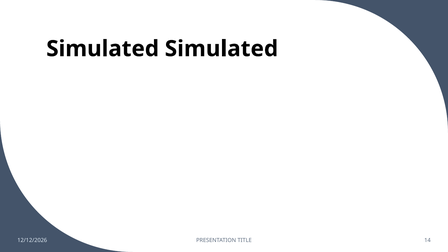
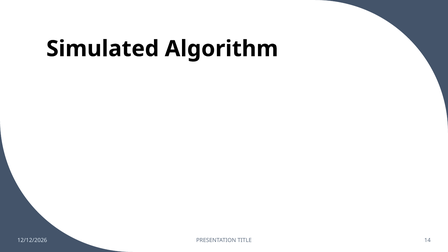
Simulated Simulated: Simulated -> Algorithm
